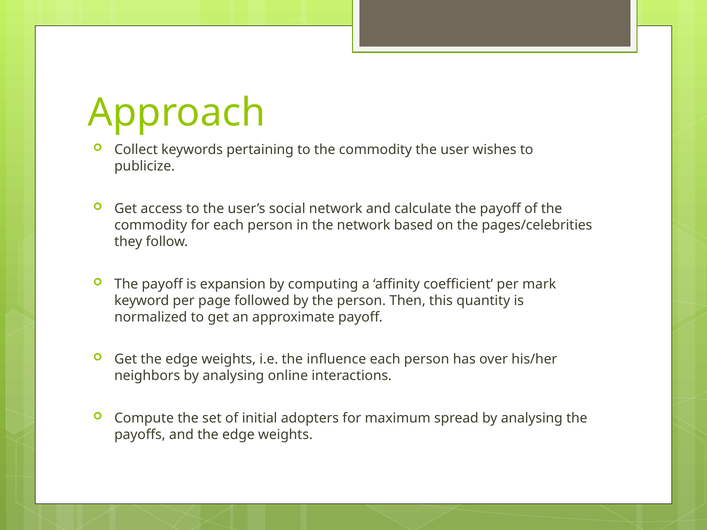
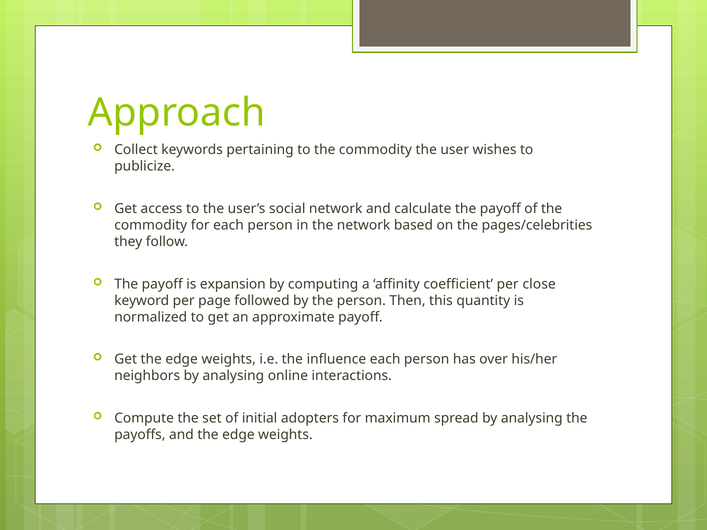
mark: mark -> close
